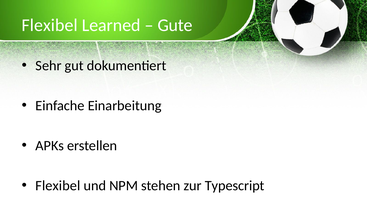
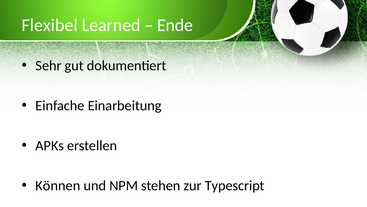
Gute: Gute -> Ende
Flexibel at (58, 185): Flexibel -> Können
